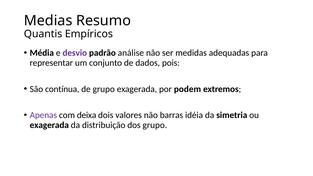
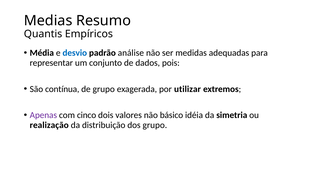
desvio colour: purple -> blue
podem: podem -> utilizar
deixa: deixa -> cinco
barras: barras -> básico
exagerada at (49, 125): exagerada -> realização
